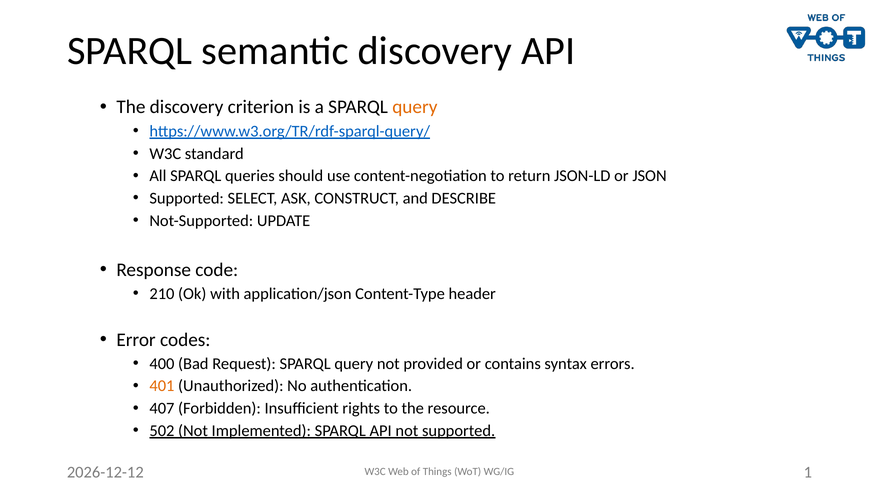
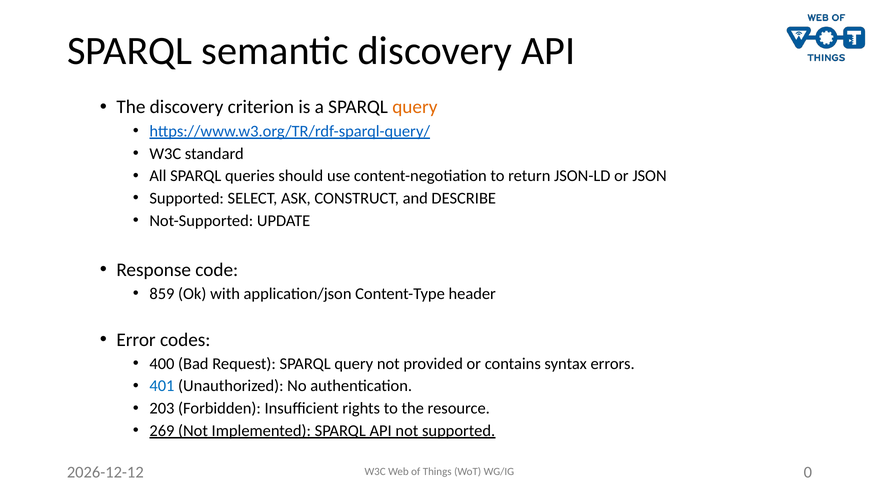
210: 210 -> 859
401 colour: orange -> blue
407: 407 -> 203
502: 502 -> 269
1: 1 -> 0
